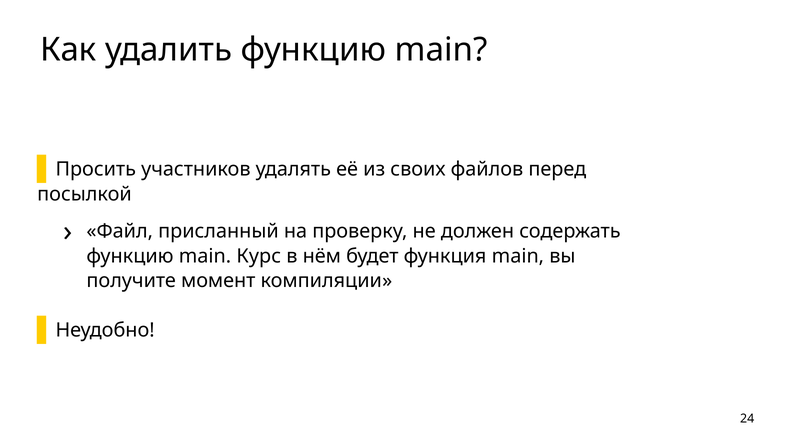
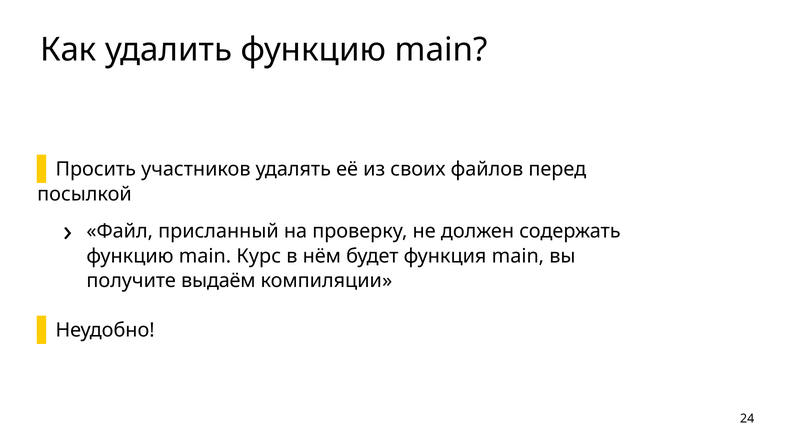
момент: момент -> выдаём
